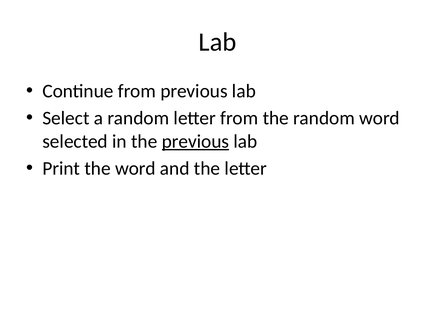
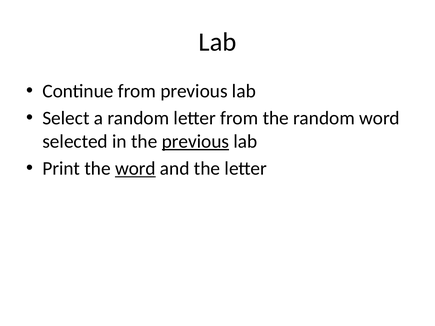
word at (135, 169) underline: none -> present
